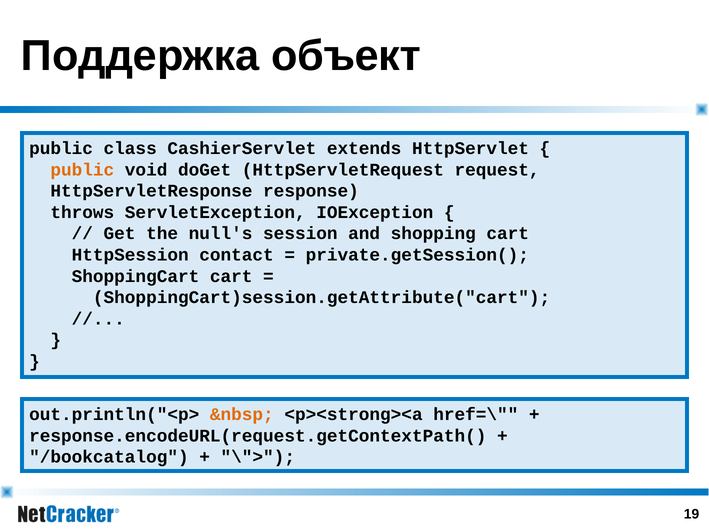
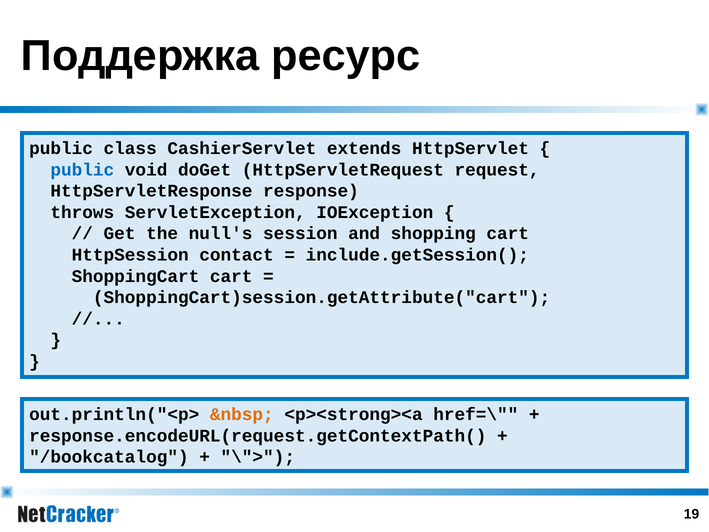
объект: объект -> ресурс
public at (82, 170) colour: orange -> blue
private.getSession(: private.getSession( -> include.getSession(
